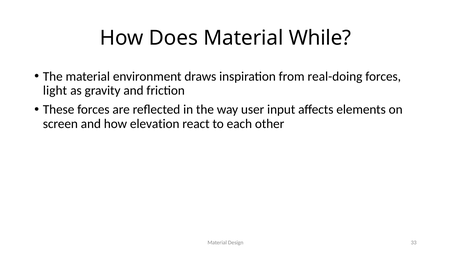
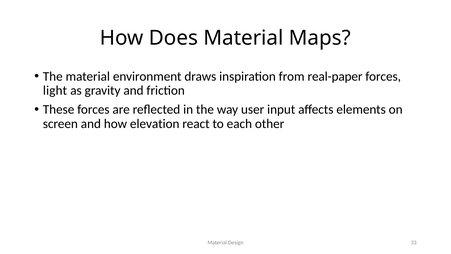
While: While -> Maps
real-doing: real-doing -> real-paper
